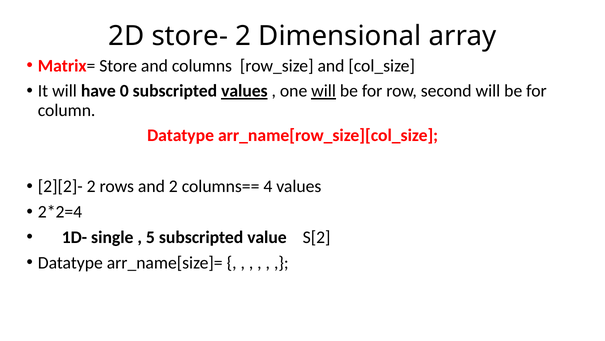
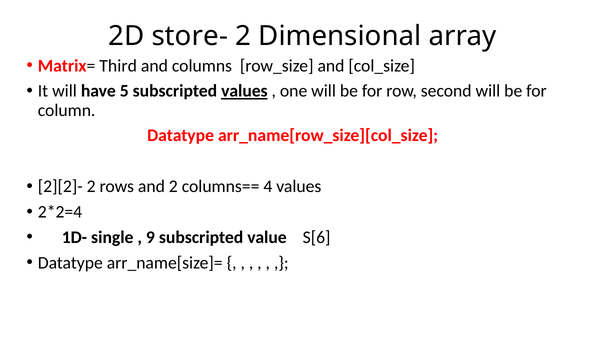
Store: Store -> Third
0: 0 -> 5
will at (324, 91) underline: present -> none
5: 5 -> 9
S[2: S[2 -> S[6
